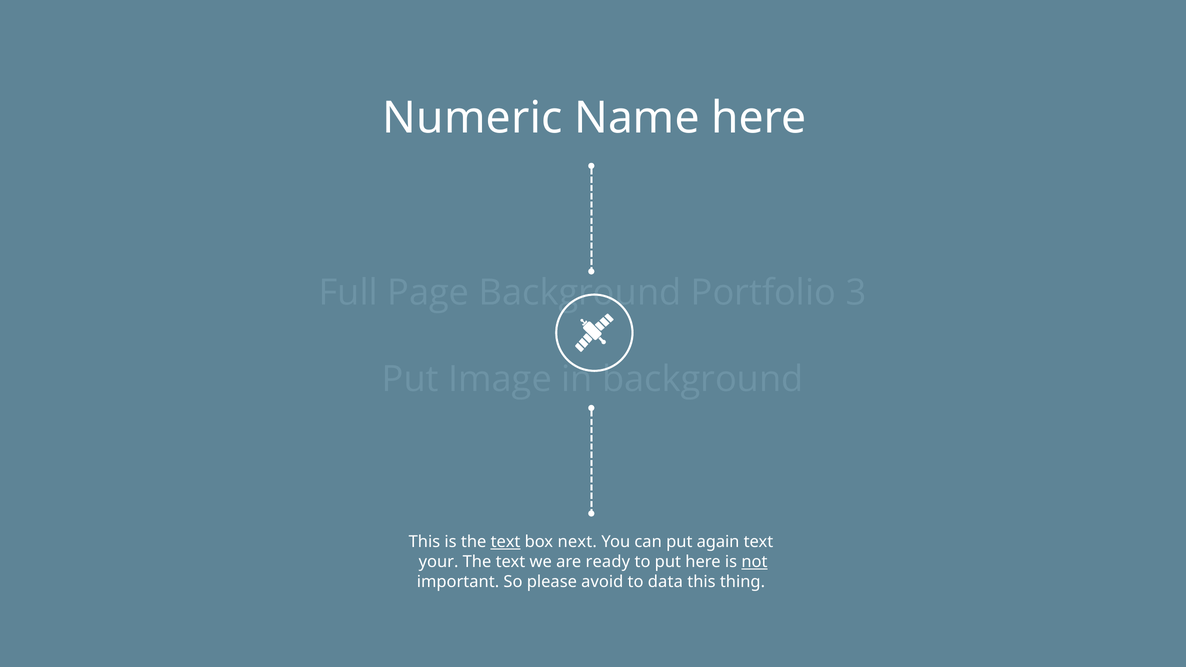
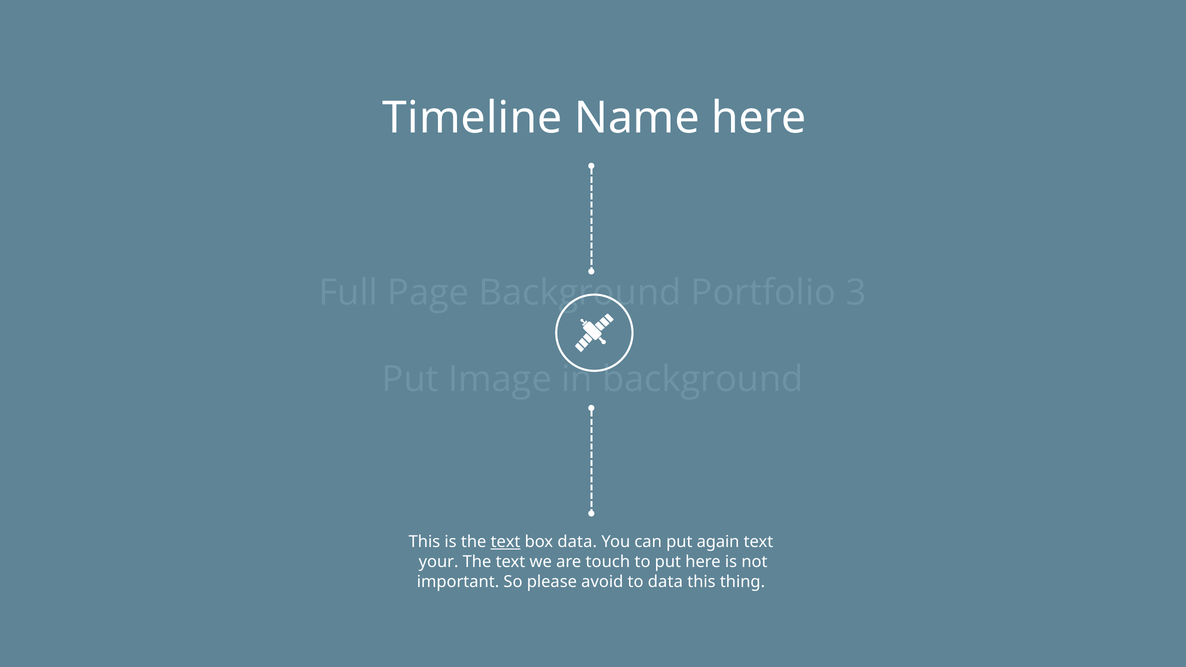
Numeric: Numeric -> Timeline
box next: next -> data
ready: ready -> touch
not underline: present -> none
